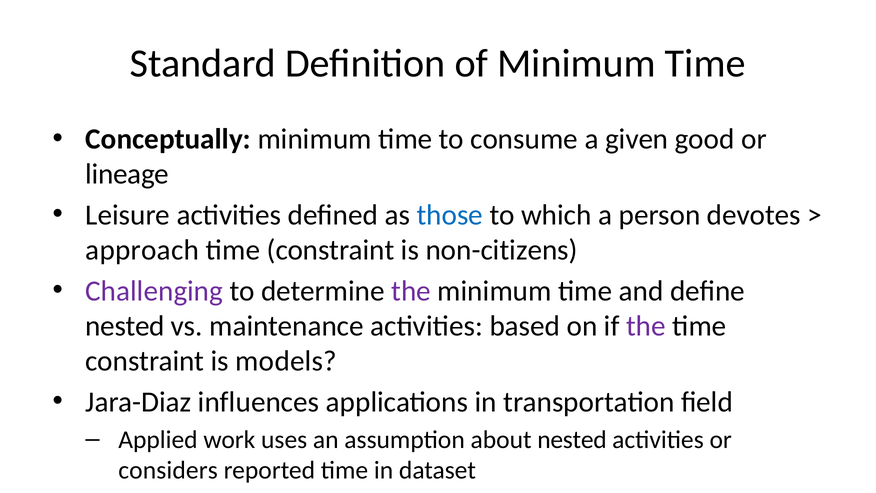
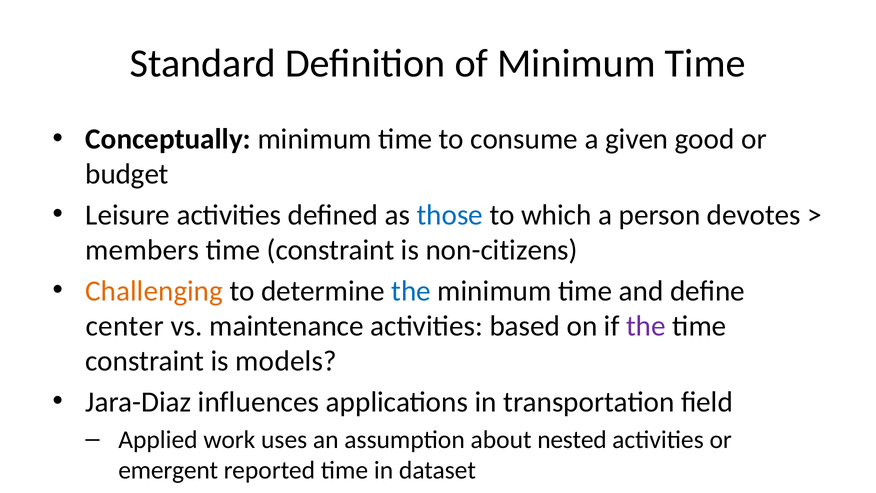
lineage: lineage -> budget
approach: approach -> members
Challenging colour: purple -> orange
the at (411, 291) colour: purple -> blue
nested at (125, 326): nested -> center
considers: considers -> emergent
